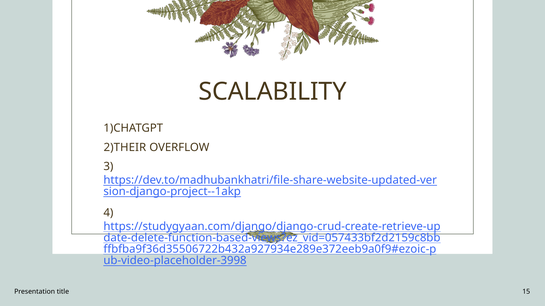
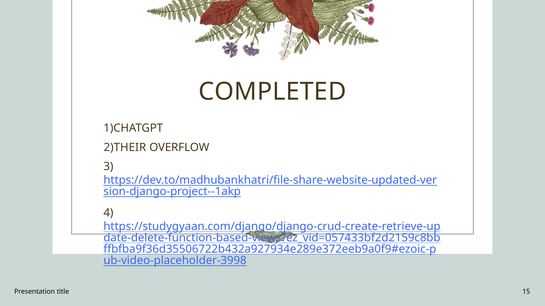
SCALABILITY: SCALABILITY -> COMPLETED
